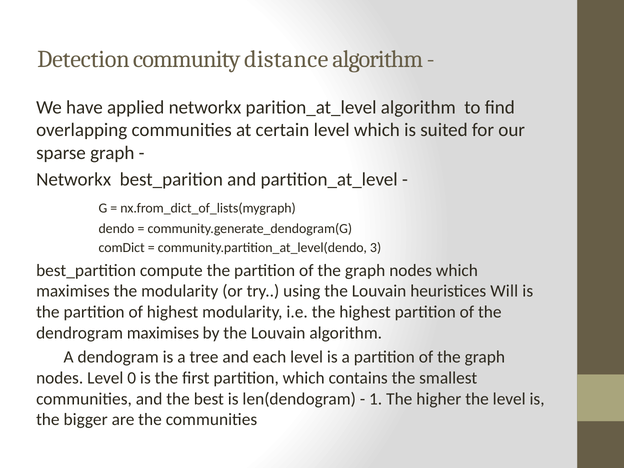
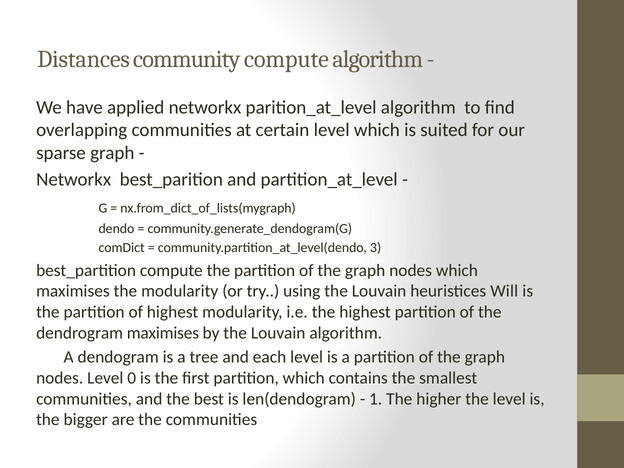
Detection: Detection -> Distances
community distance: distance -> compute
